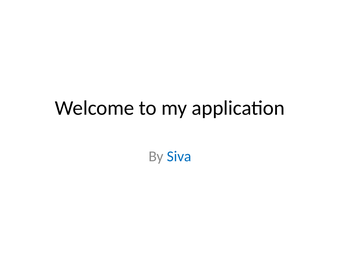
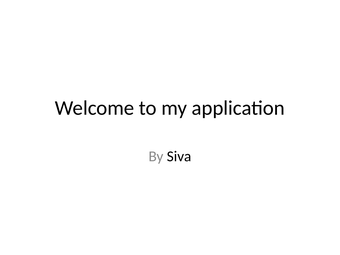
Siva colour: blue -> black
